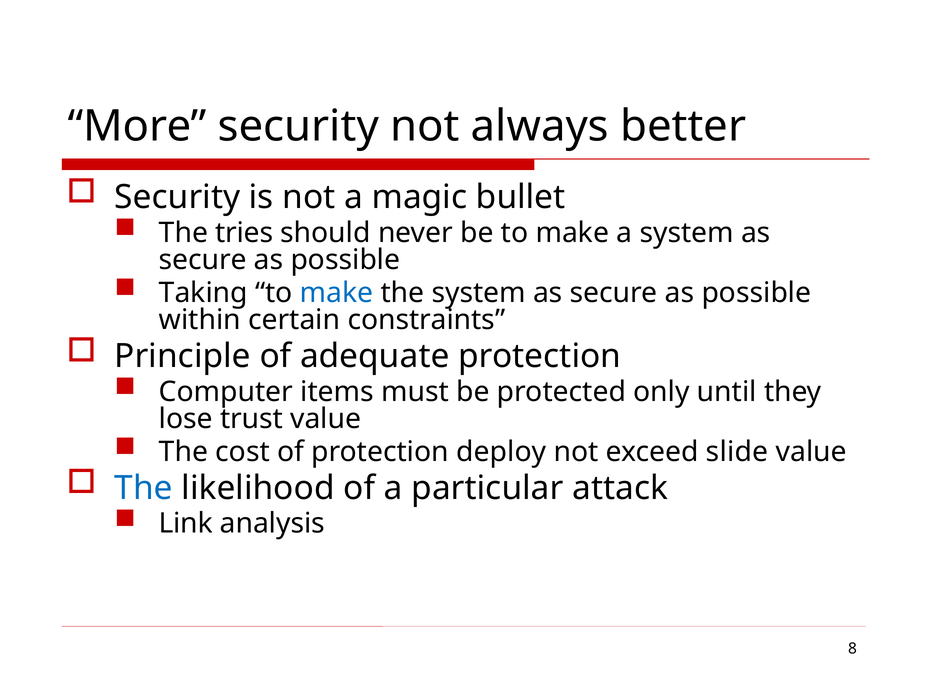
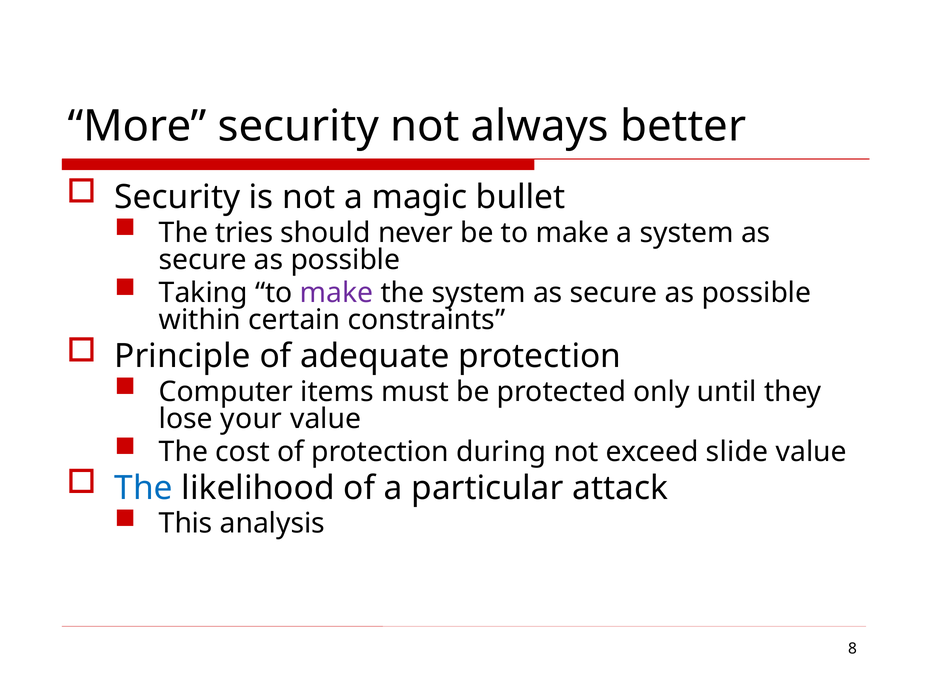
make at (337, 293) colour: blue -> purple
trust: trust -> your
deploy: deploy -> during
Link: Link -> This
